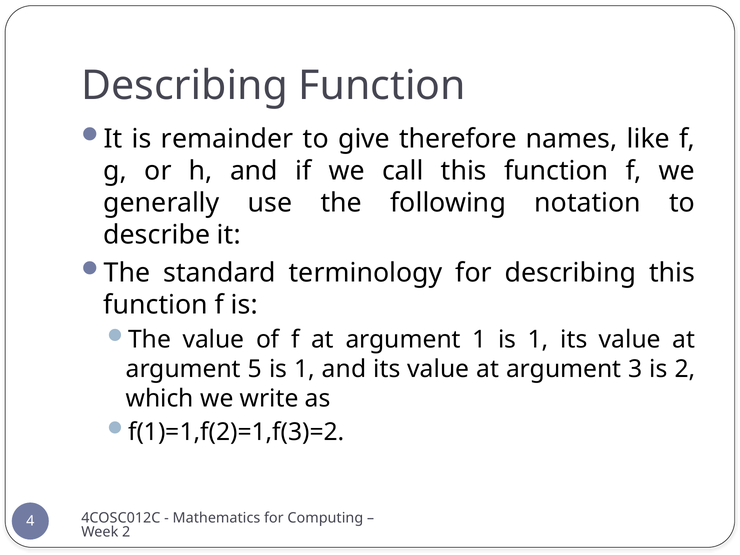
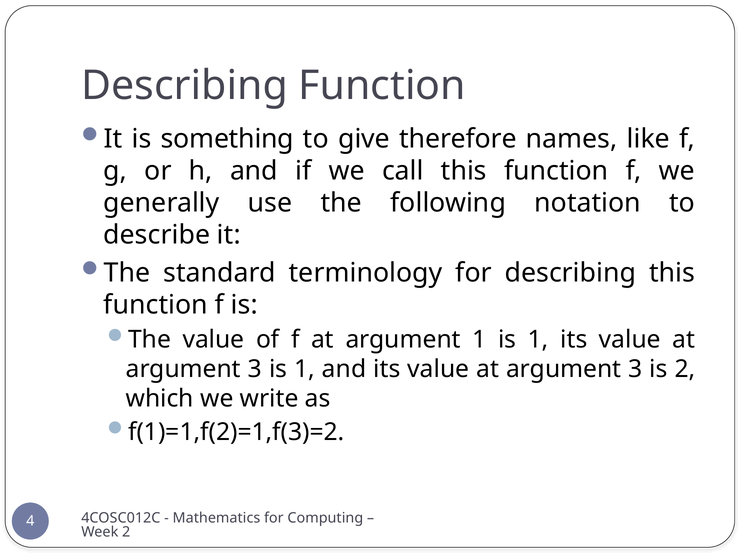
remainder: remainder -> something
5 at (255, 369): 5 -> 3
